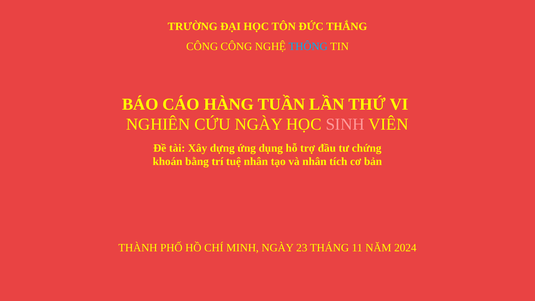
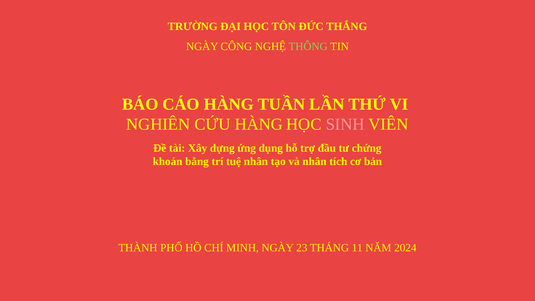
CÔNG at (202, 46): CÔNG -> NGÀY
THÔNG colour: light blue -> light green
CỨU NGÀY: NGÀY -> HÀNG
